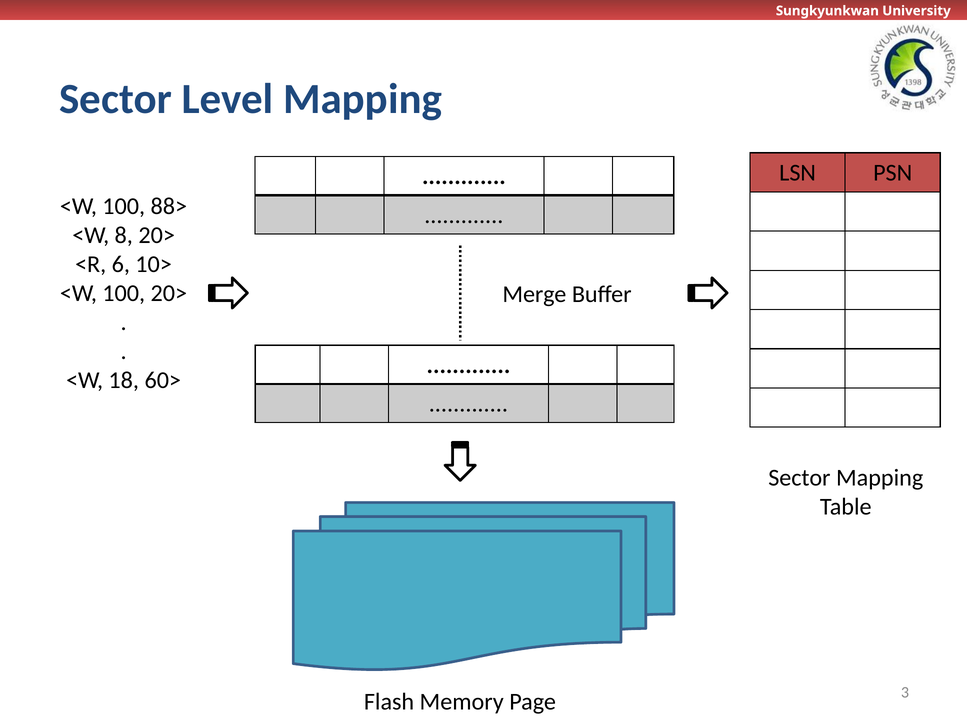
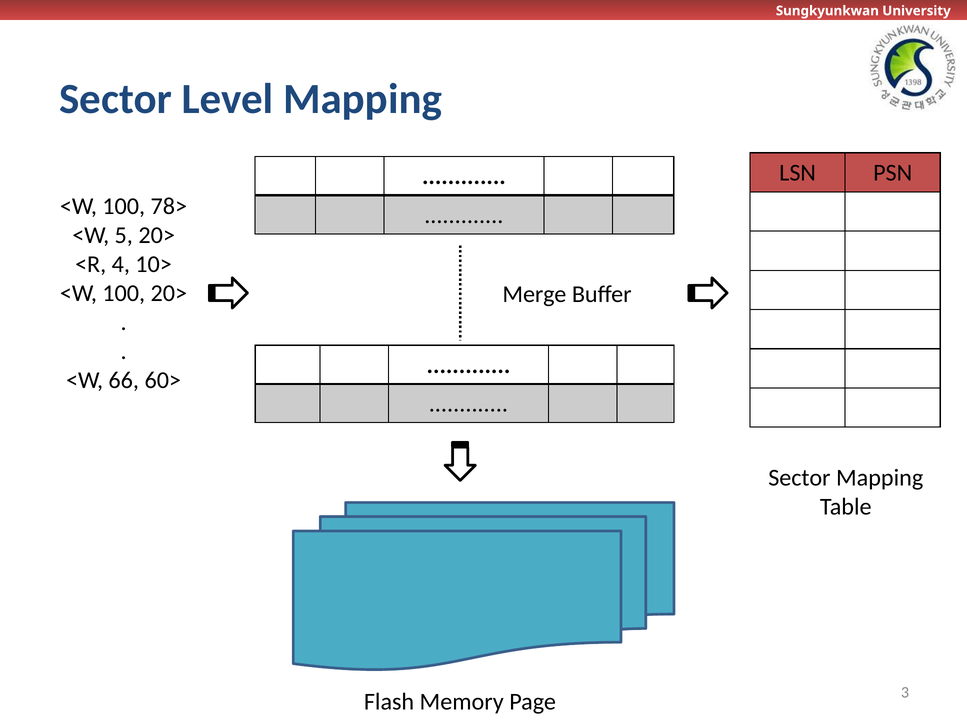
88>: 88> -> 78>
8: 8 -> 5
6: 6 -> 4
18: 18 -> 66
